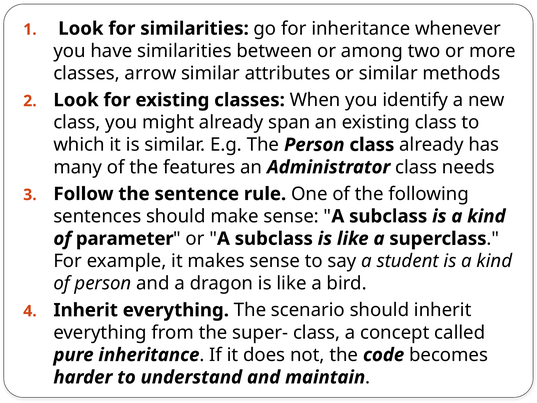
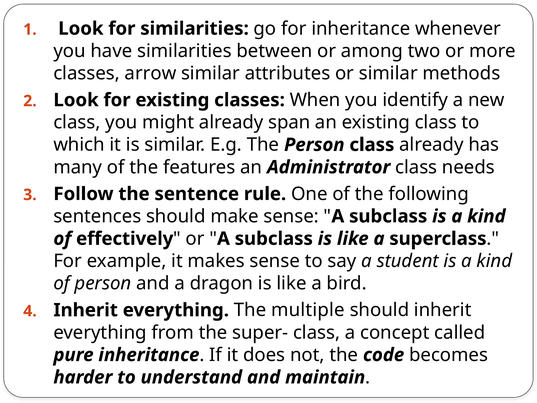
parameter: parameter -> effectively
scenario: scenario -> multiple
